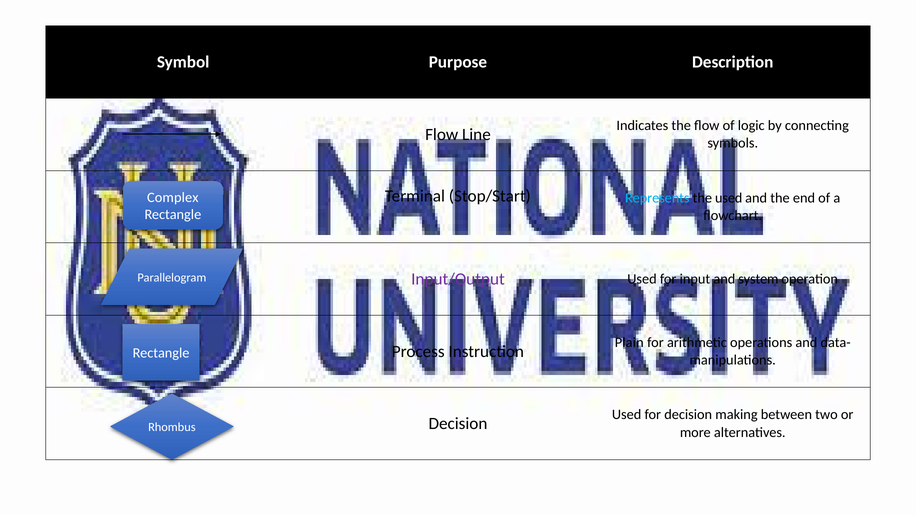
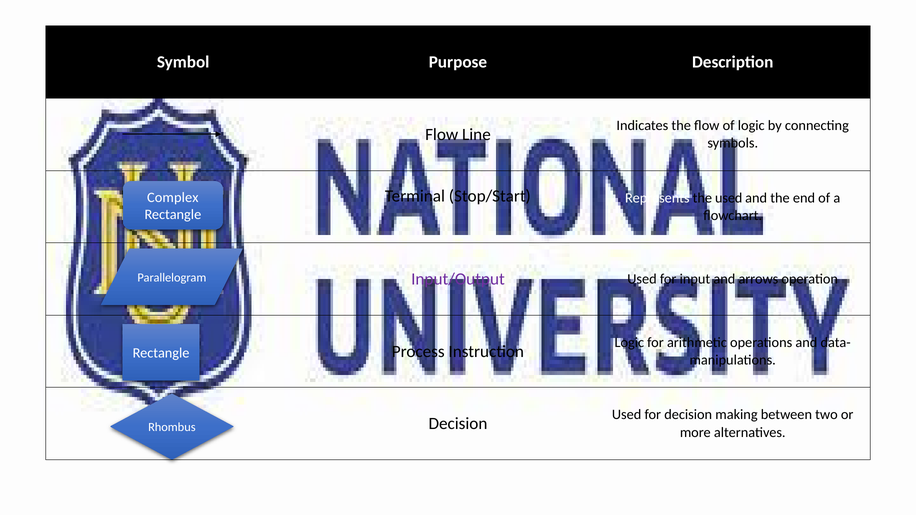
Represents colour: light blue -> white
system: system -> arrows
Plain at (629, 343): Plain -> Logic
